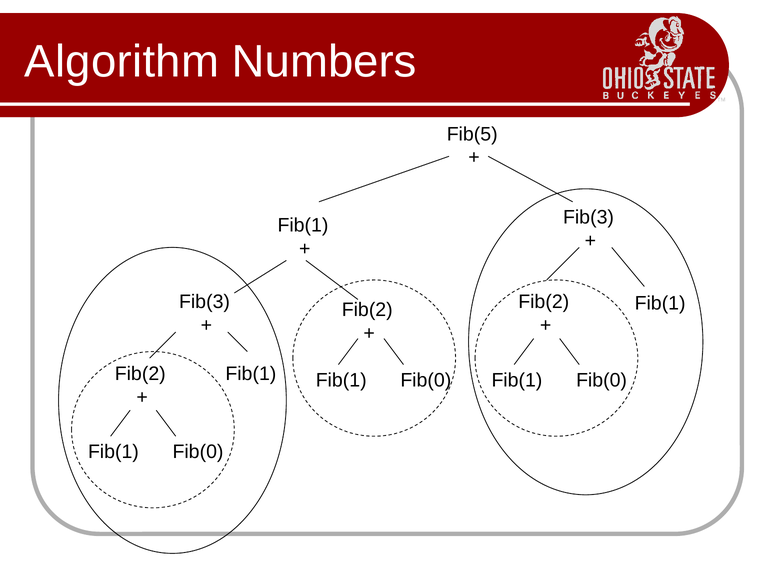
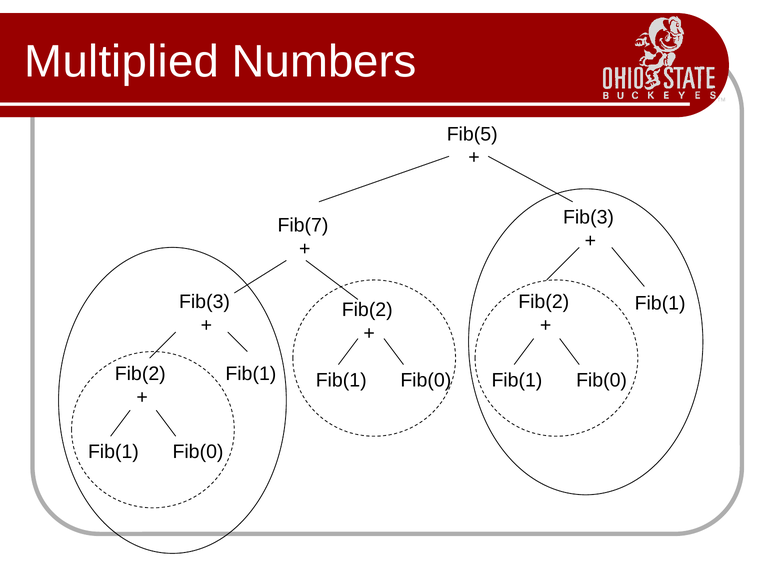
Algorithm: Algorithm -> Multiplied
Fib(1 at (303, 225): Fib(1 -> Fib(7
